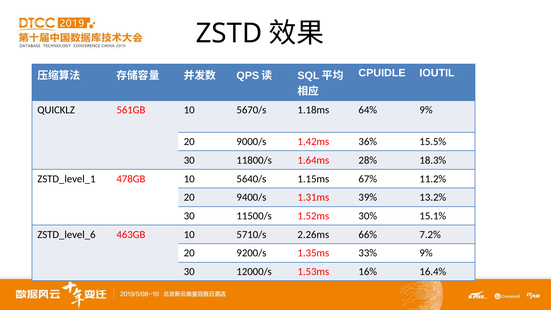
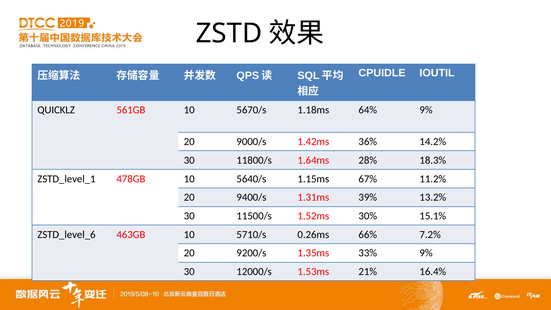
15.5%: 15.5% -> 14.2%
2.26ms: 2.26ms -> 0.26ms
16%: 16% -> 21%
